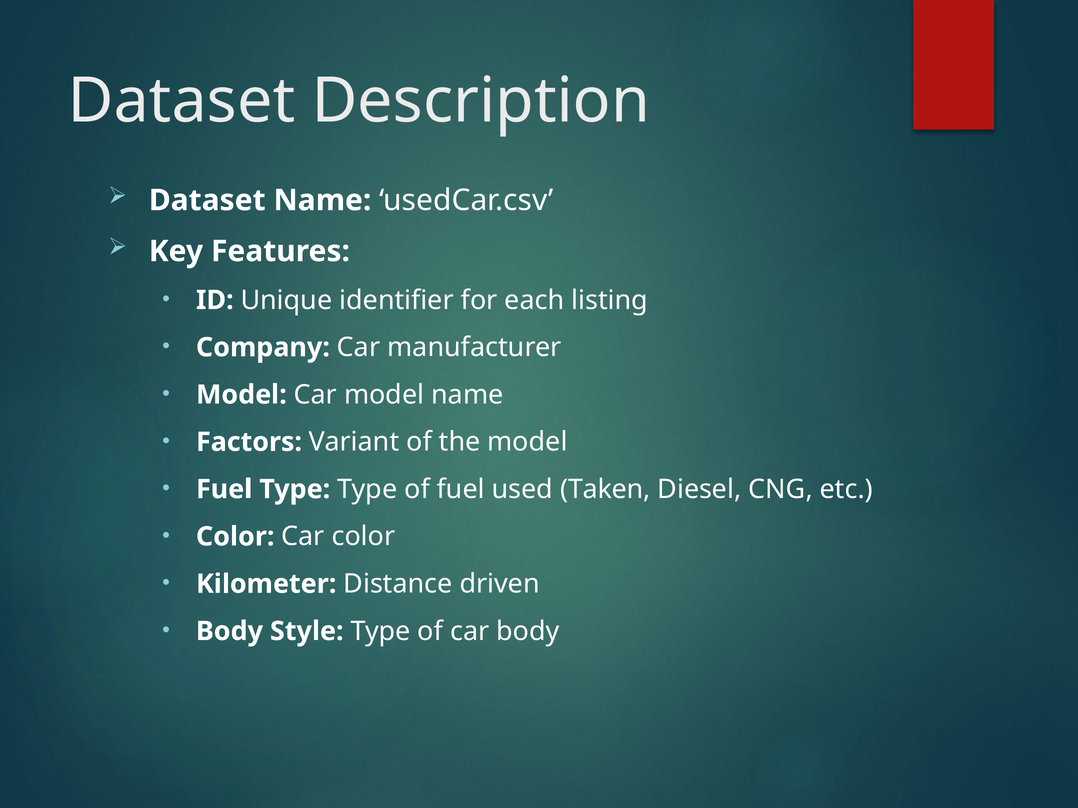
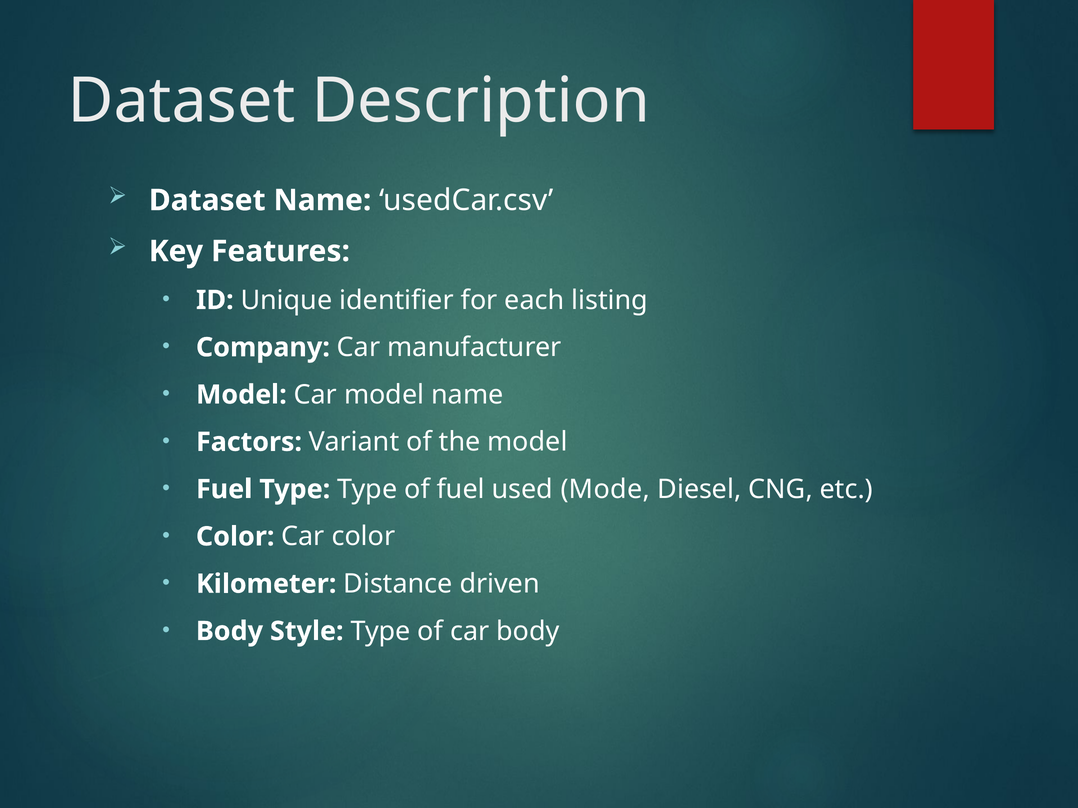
Taken: Taken -> Mode
